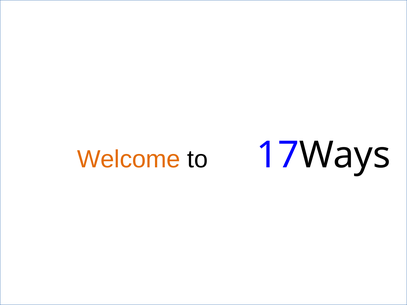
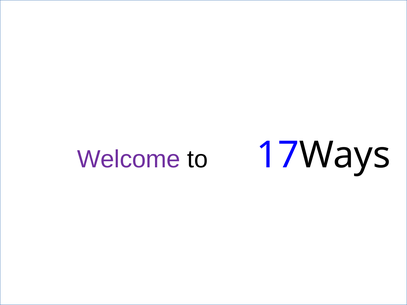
Welcome at (129, 159) colour: orange -> purple
